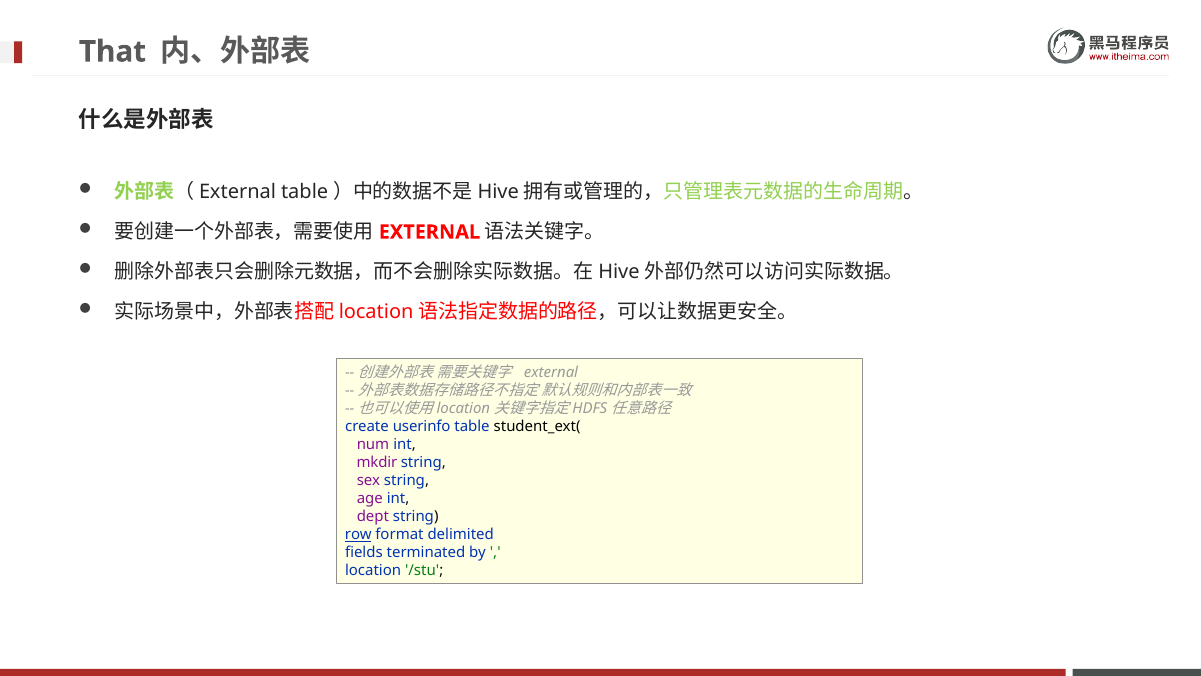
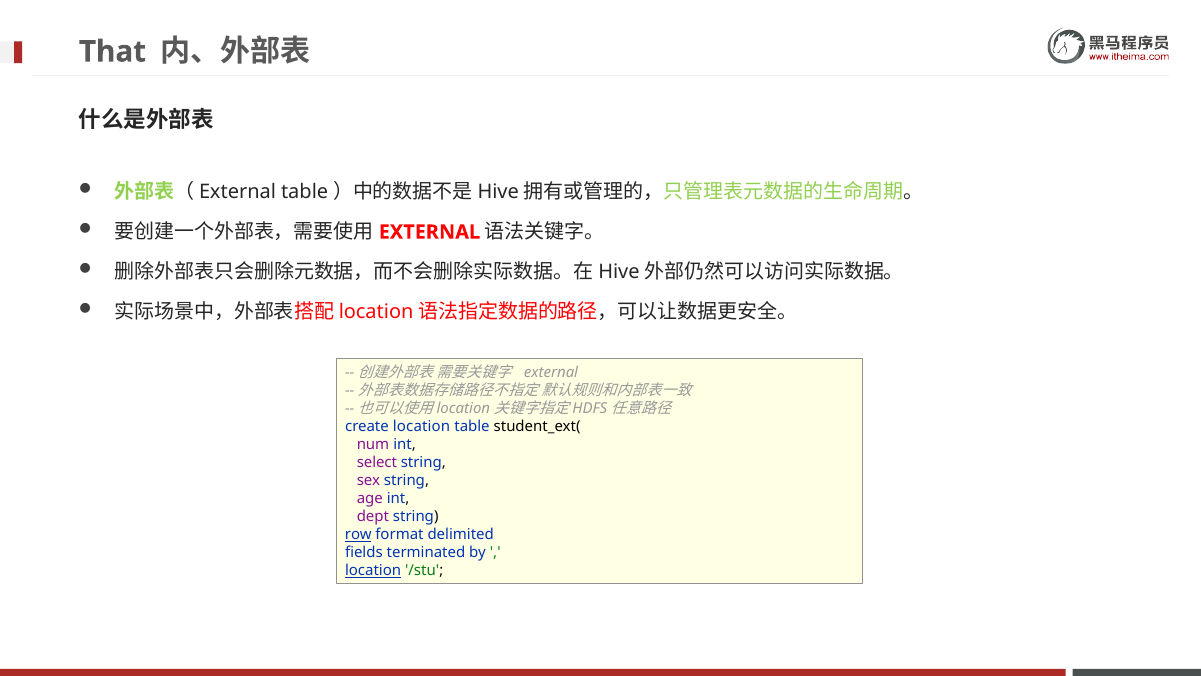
create userinfo: userinfo -> location
mkdir: mkdir -> select
location at (373, 571) underline: none -> present
